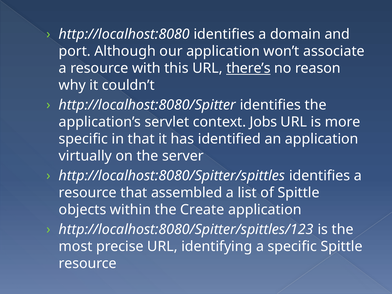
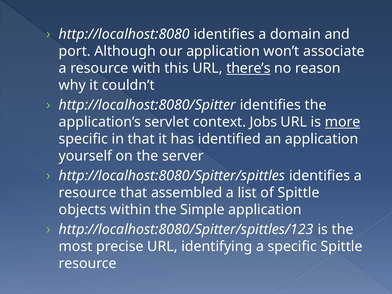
more underline: none -> present
virtually: virtually -> yourself
Create: Create -> Simple
